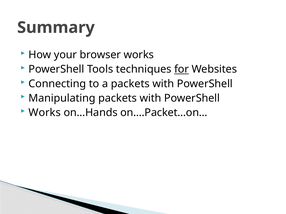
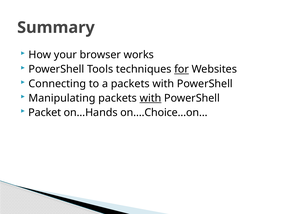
with at (151, 98) underline: none -> present
Works at (45, 113): Works -> Packet
on….Packet...on…: on….Packet...on… -> on….Choice...on…
